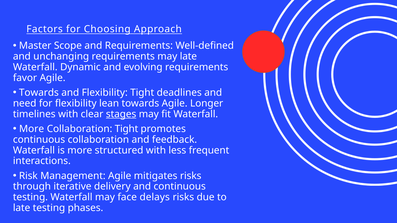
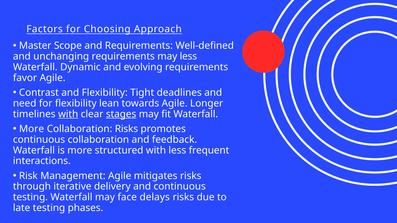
may late: late -> less
Towards at (39, 93): Towards -> Contrast
with at (68, 114) underline: none -> present
Collaboration Tight: Tight -> Risks
